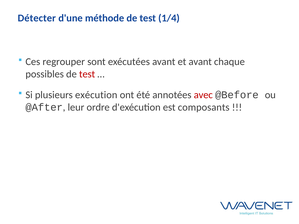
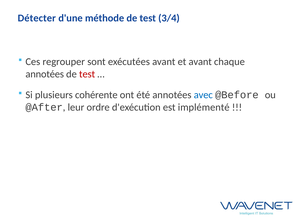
1/4: 1/4 -> 3/4
possibles at (45, 74): possibles -> annotées
exécution: exécution -> cohérente
avec colour: red -> blue
composants: composants -> implémenté
